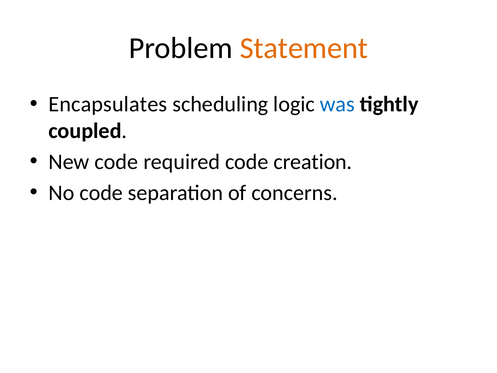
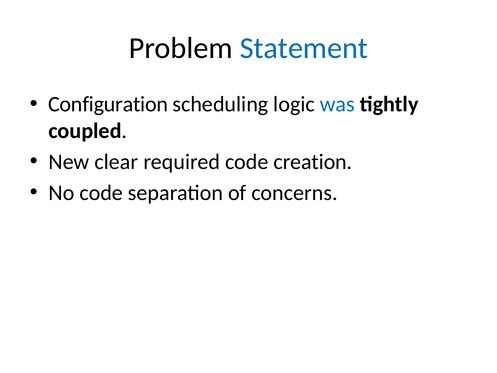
Statement colour: orange -> blue
Encapsulates: Encapsulates -> Configuration
New code: code -> clear
